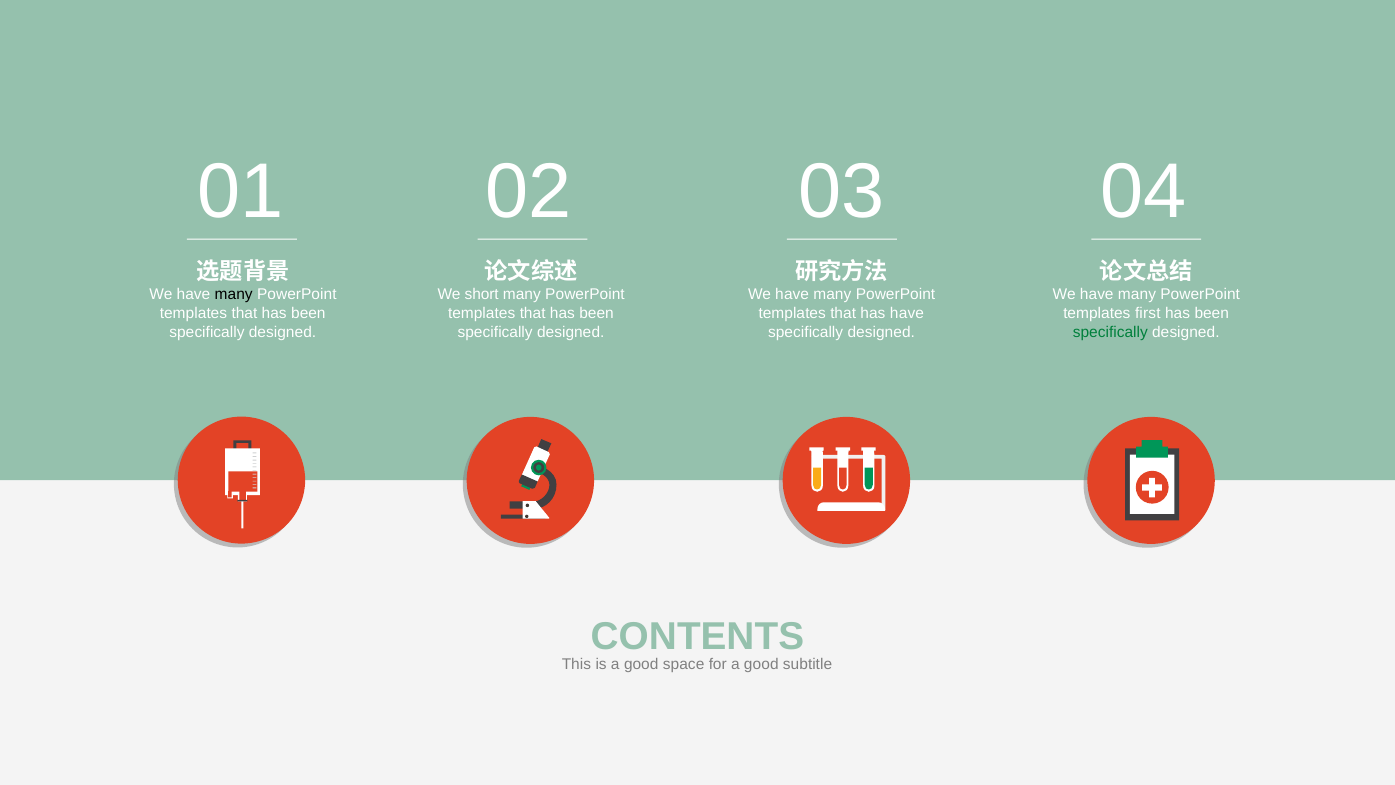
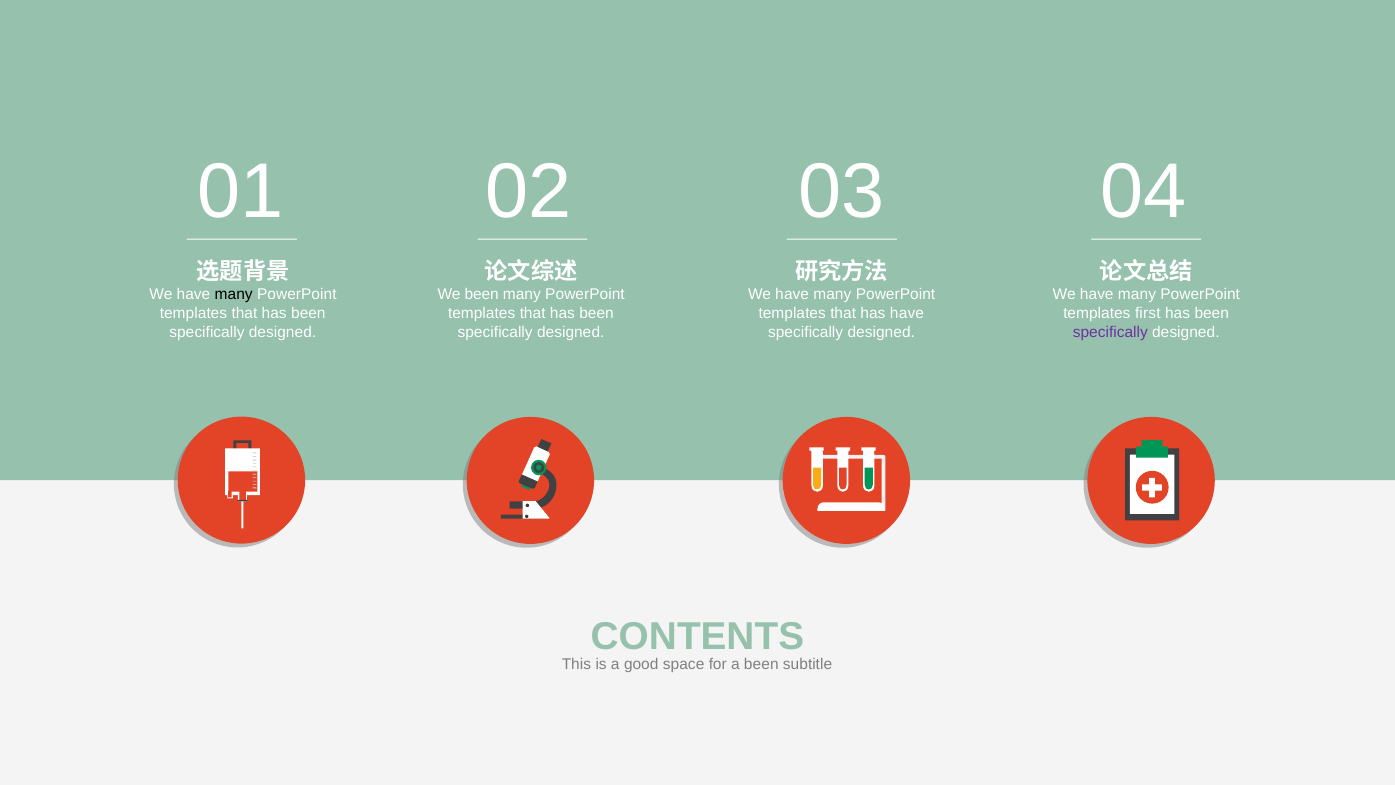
We short: short -> been
specifically at (1110, 332) colour: green -> purple
for a good: good -> been
